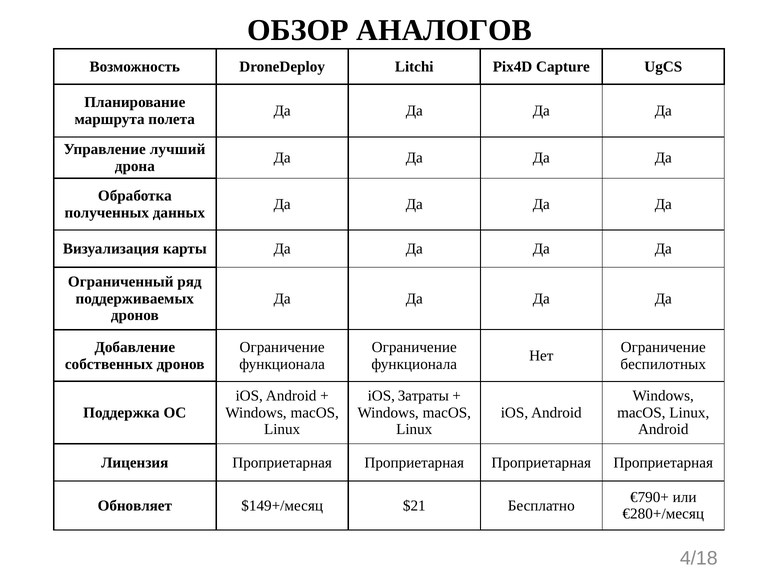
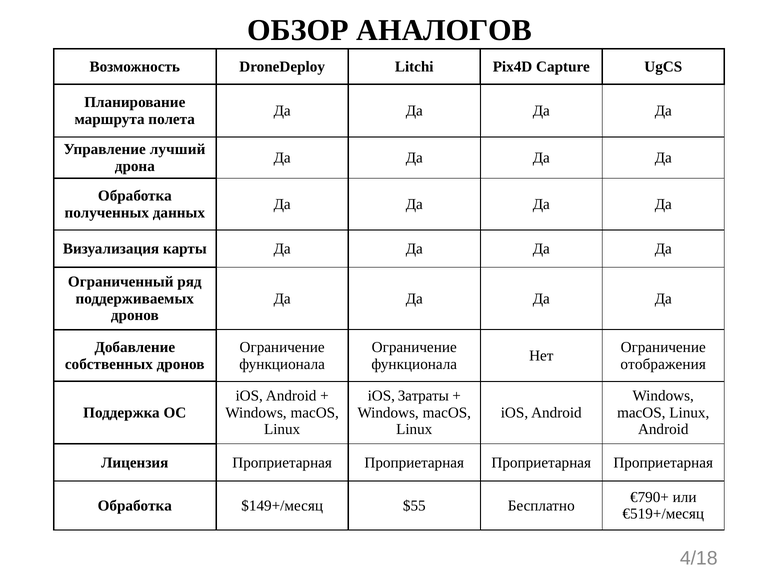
беспилотных: беспилотных -> отображения
Обновляет at (135, 506): Обновляет -> Обработка
$21: $21 -> $55
€280+/месяц: €280+/месяц -> €519+/месяц
